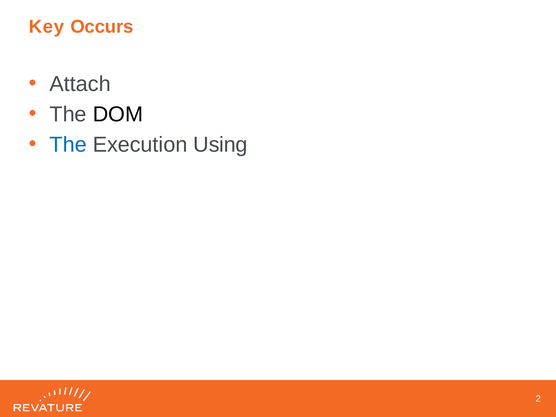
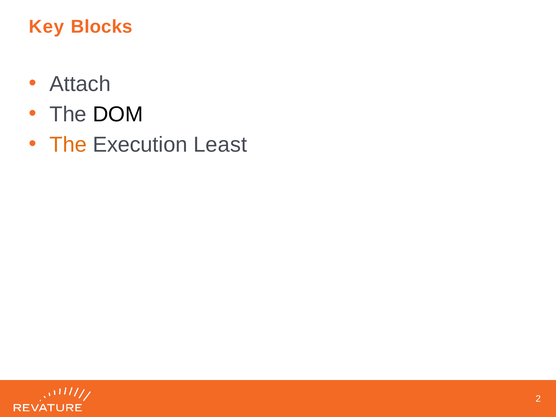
Occurs: Occurs -> Blocks
The at (68, 145) colour: blue -> orange
Using: Using -> Least
